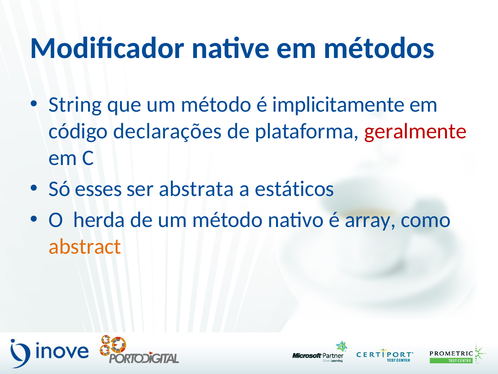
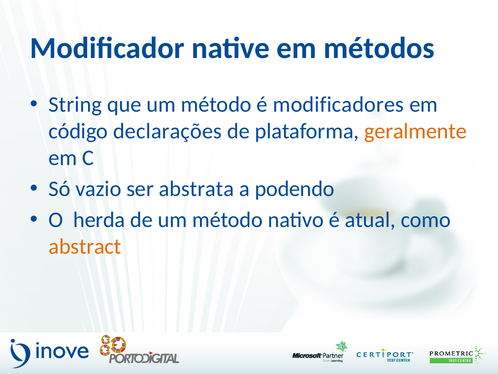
implicitamente: implicitamente -> modificadores
geralmente colour: red -> orange
esses: esses -> vazio
estáticos: estáticos -> podendo
array: array -> atual
